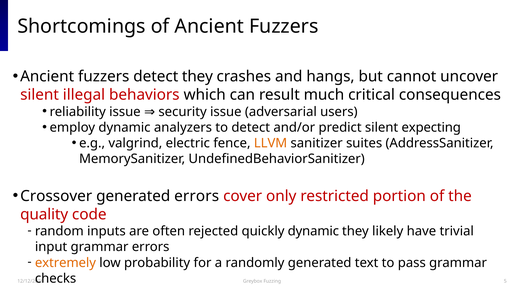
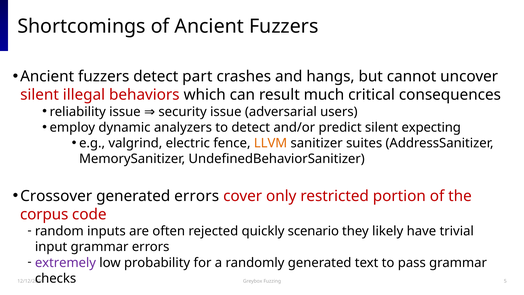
detect they: they -> part
quality: quality -> corpus
quickly dynamic: dynamic -> scenario
extremely colour: orange -> purple
